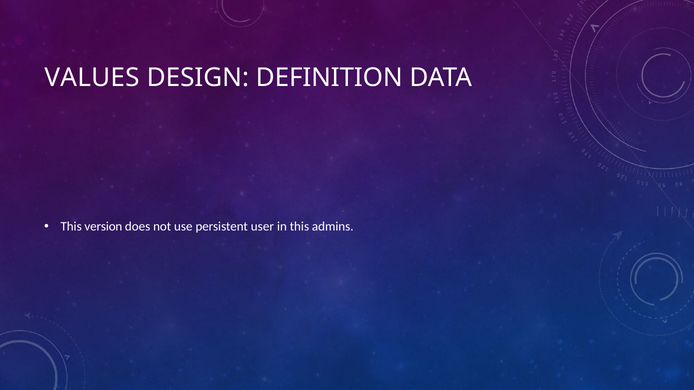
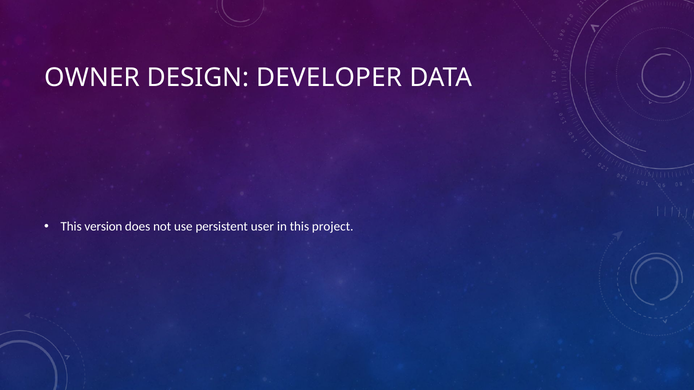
VALUES: VALUES -> OWNER
DEFINITION: DEFINITION -> DEVELOPER
admins: admins -> project
